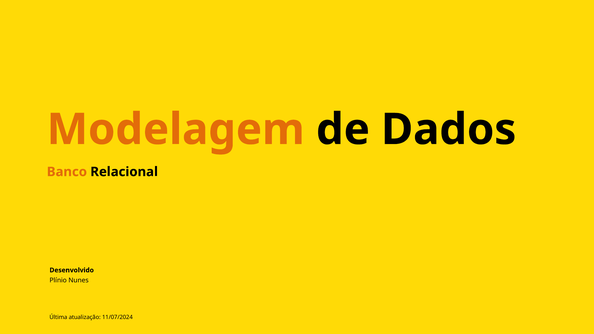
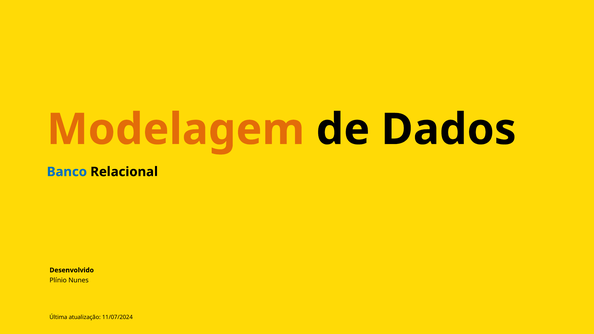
Banco colour: orange -> blue
